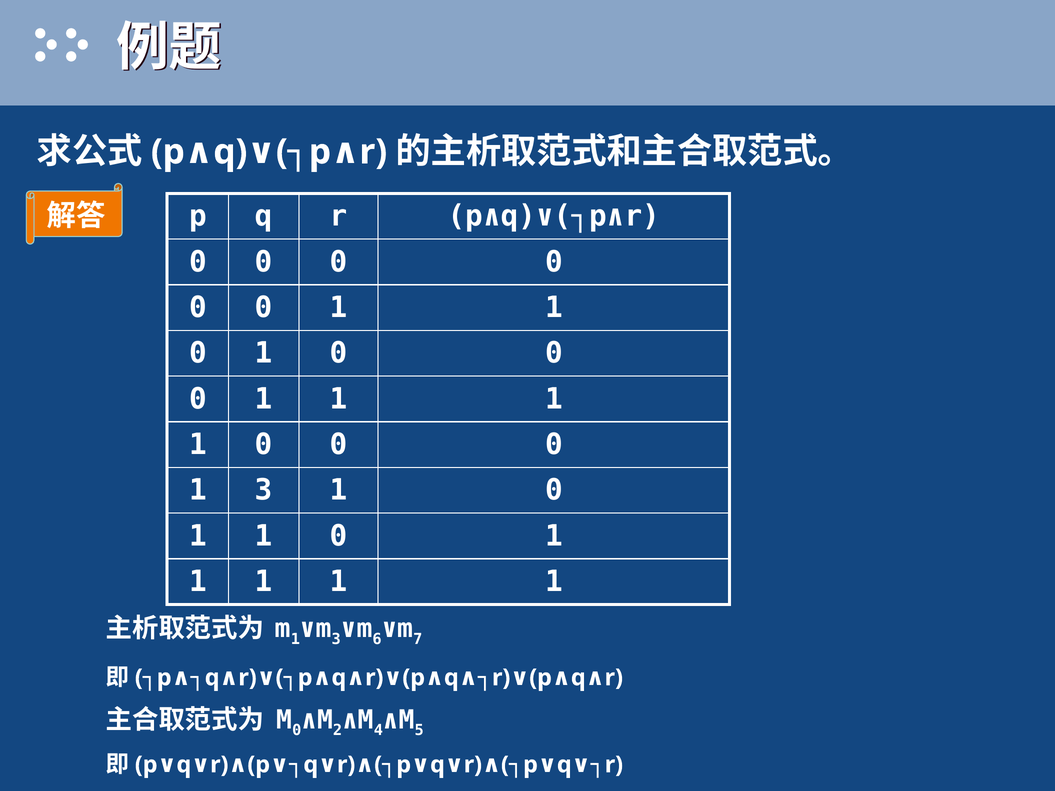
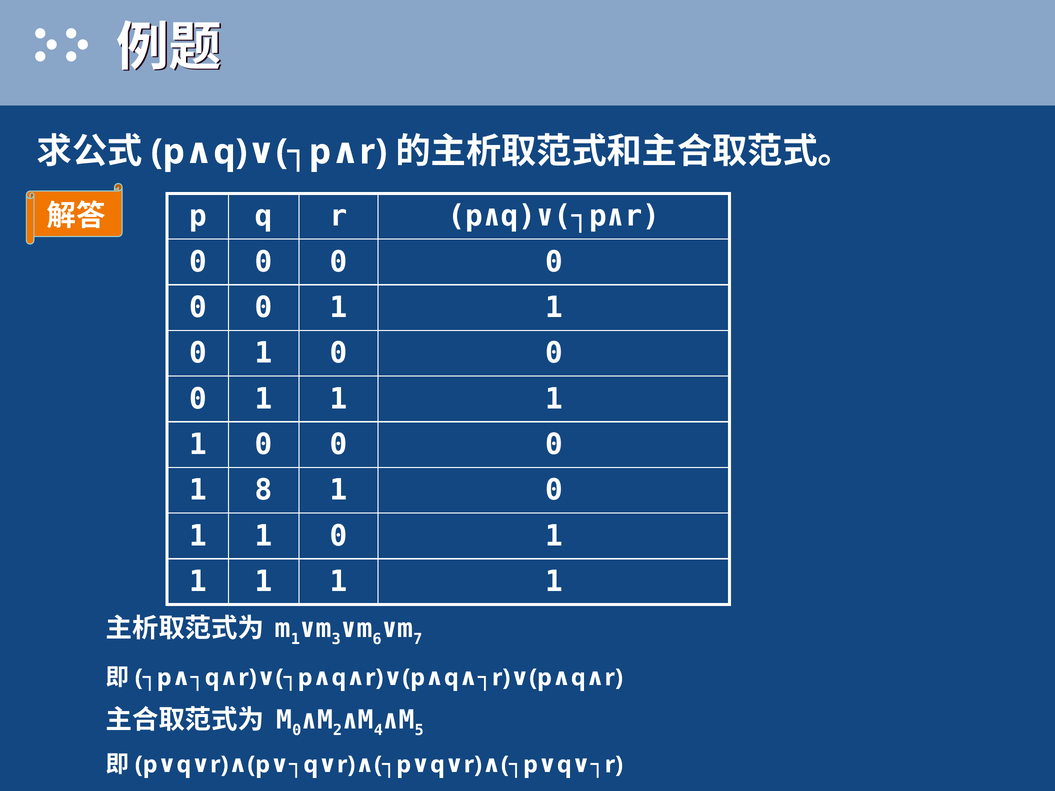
1 3: 3 -> 8
